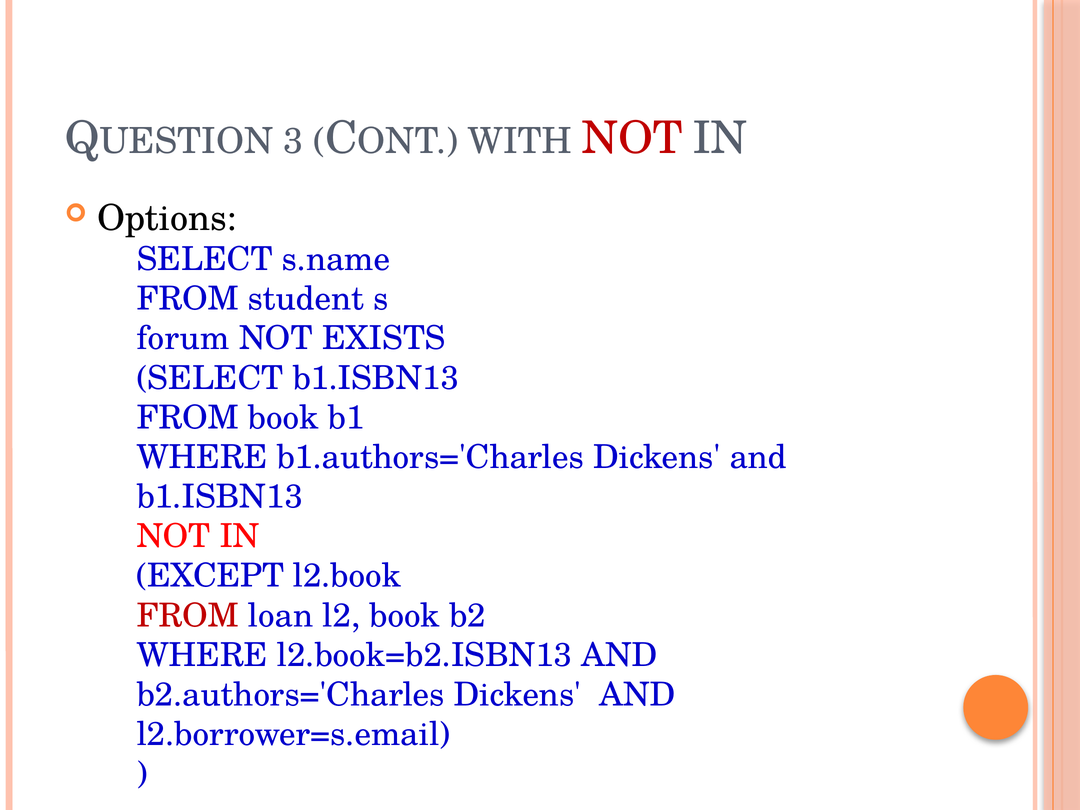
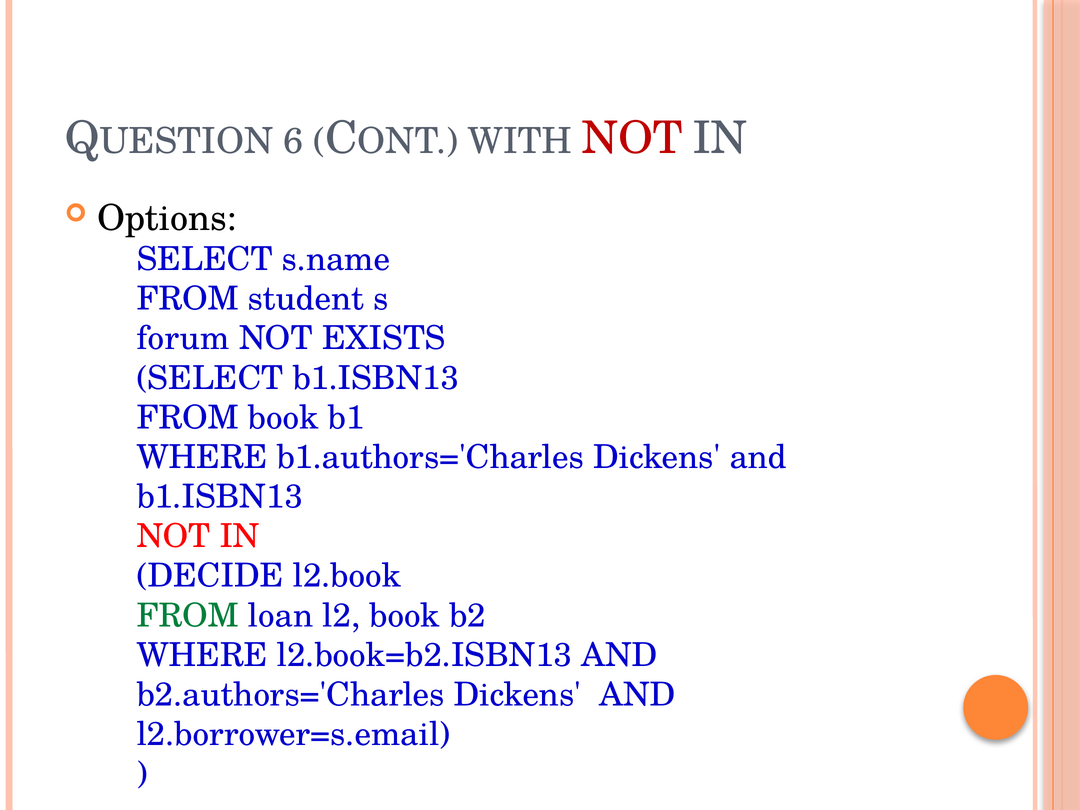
3: 3 -> 6
EXCEPT: EXCEPT -> DECIDE
FROM at (188, 616) colour: red -> green
